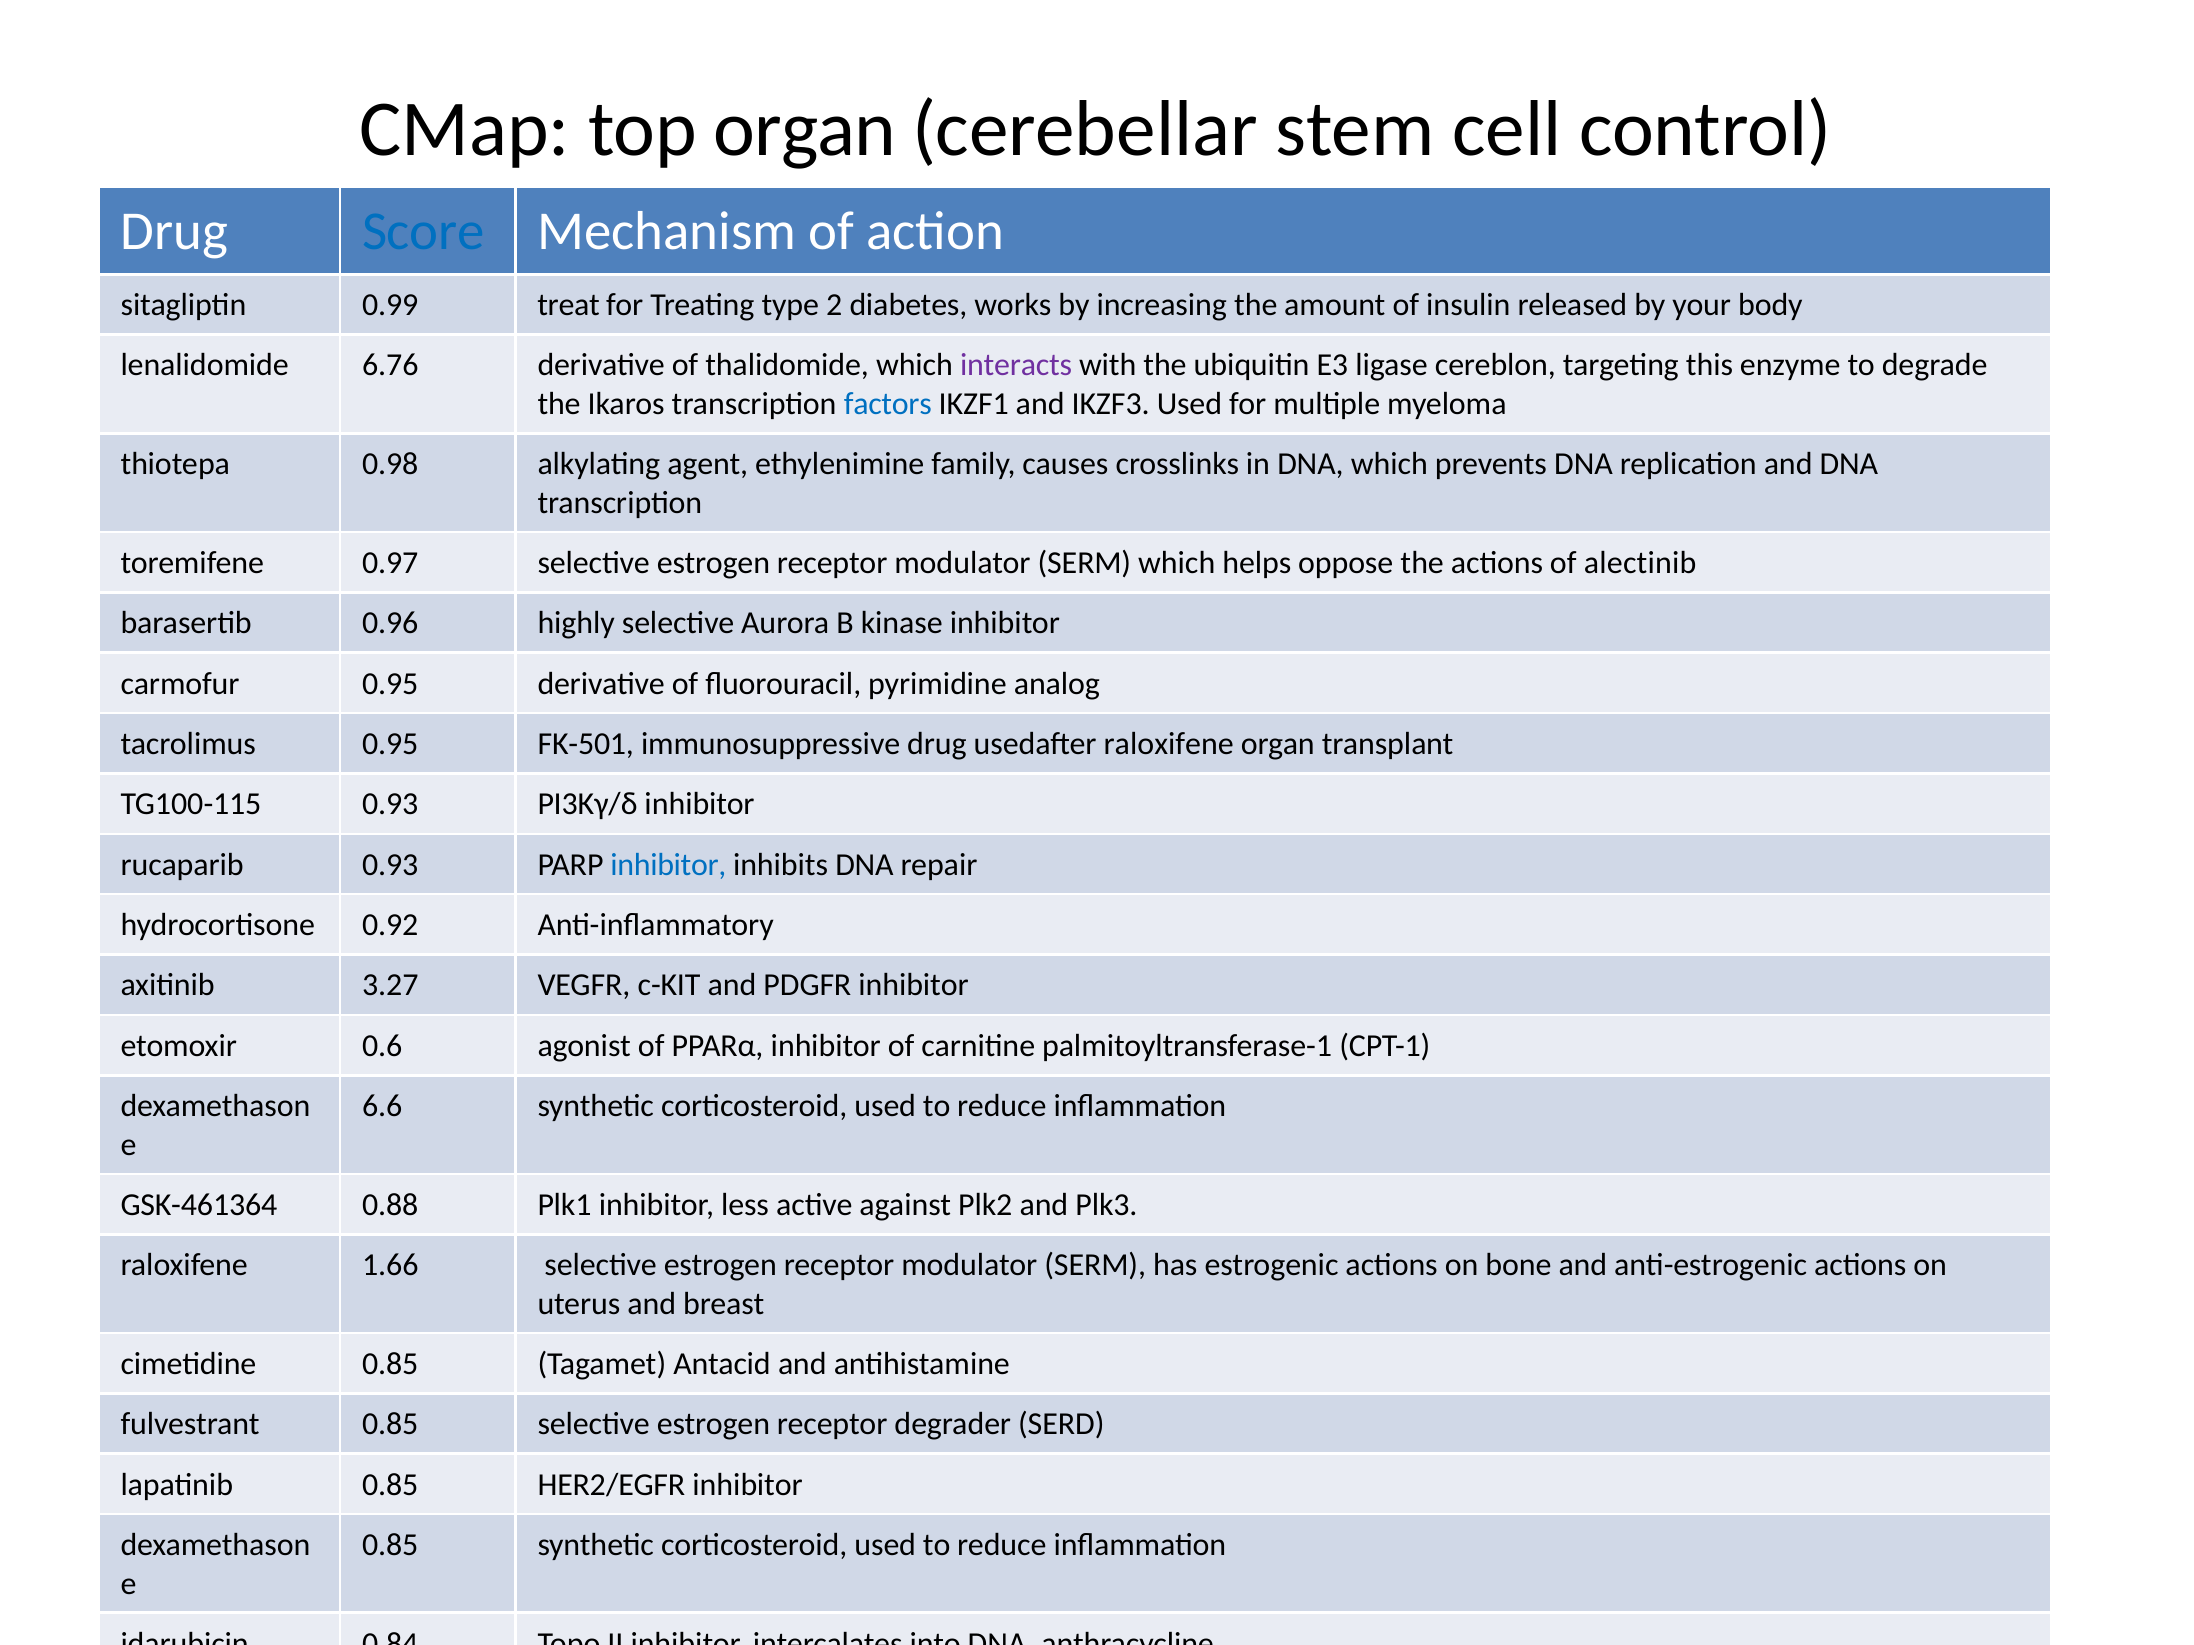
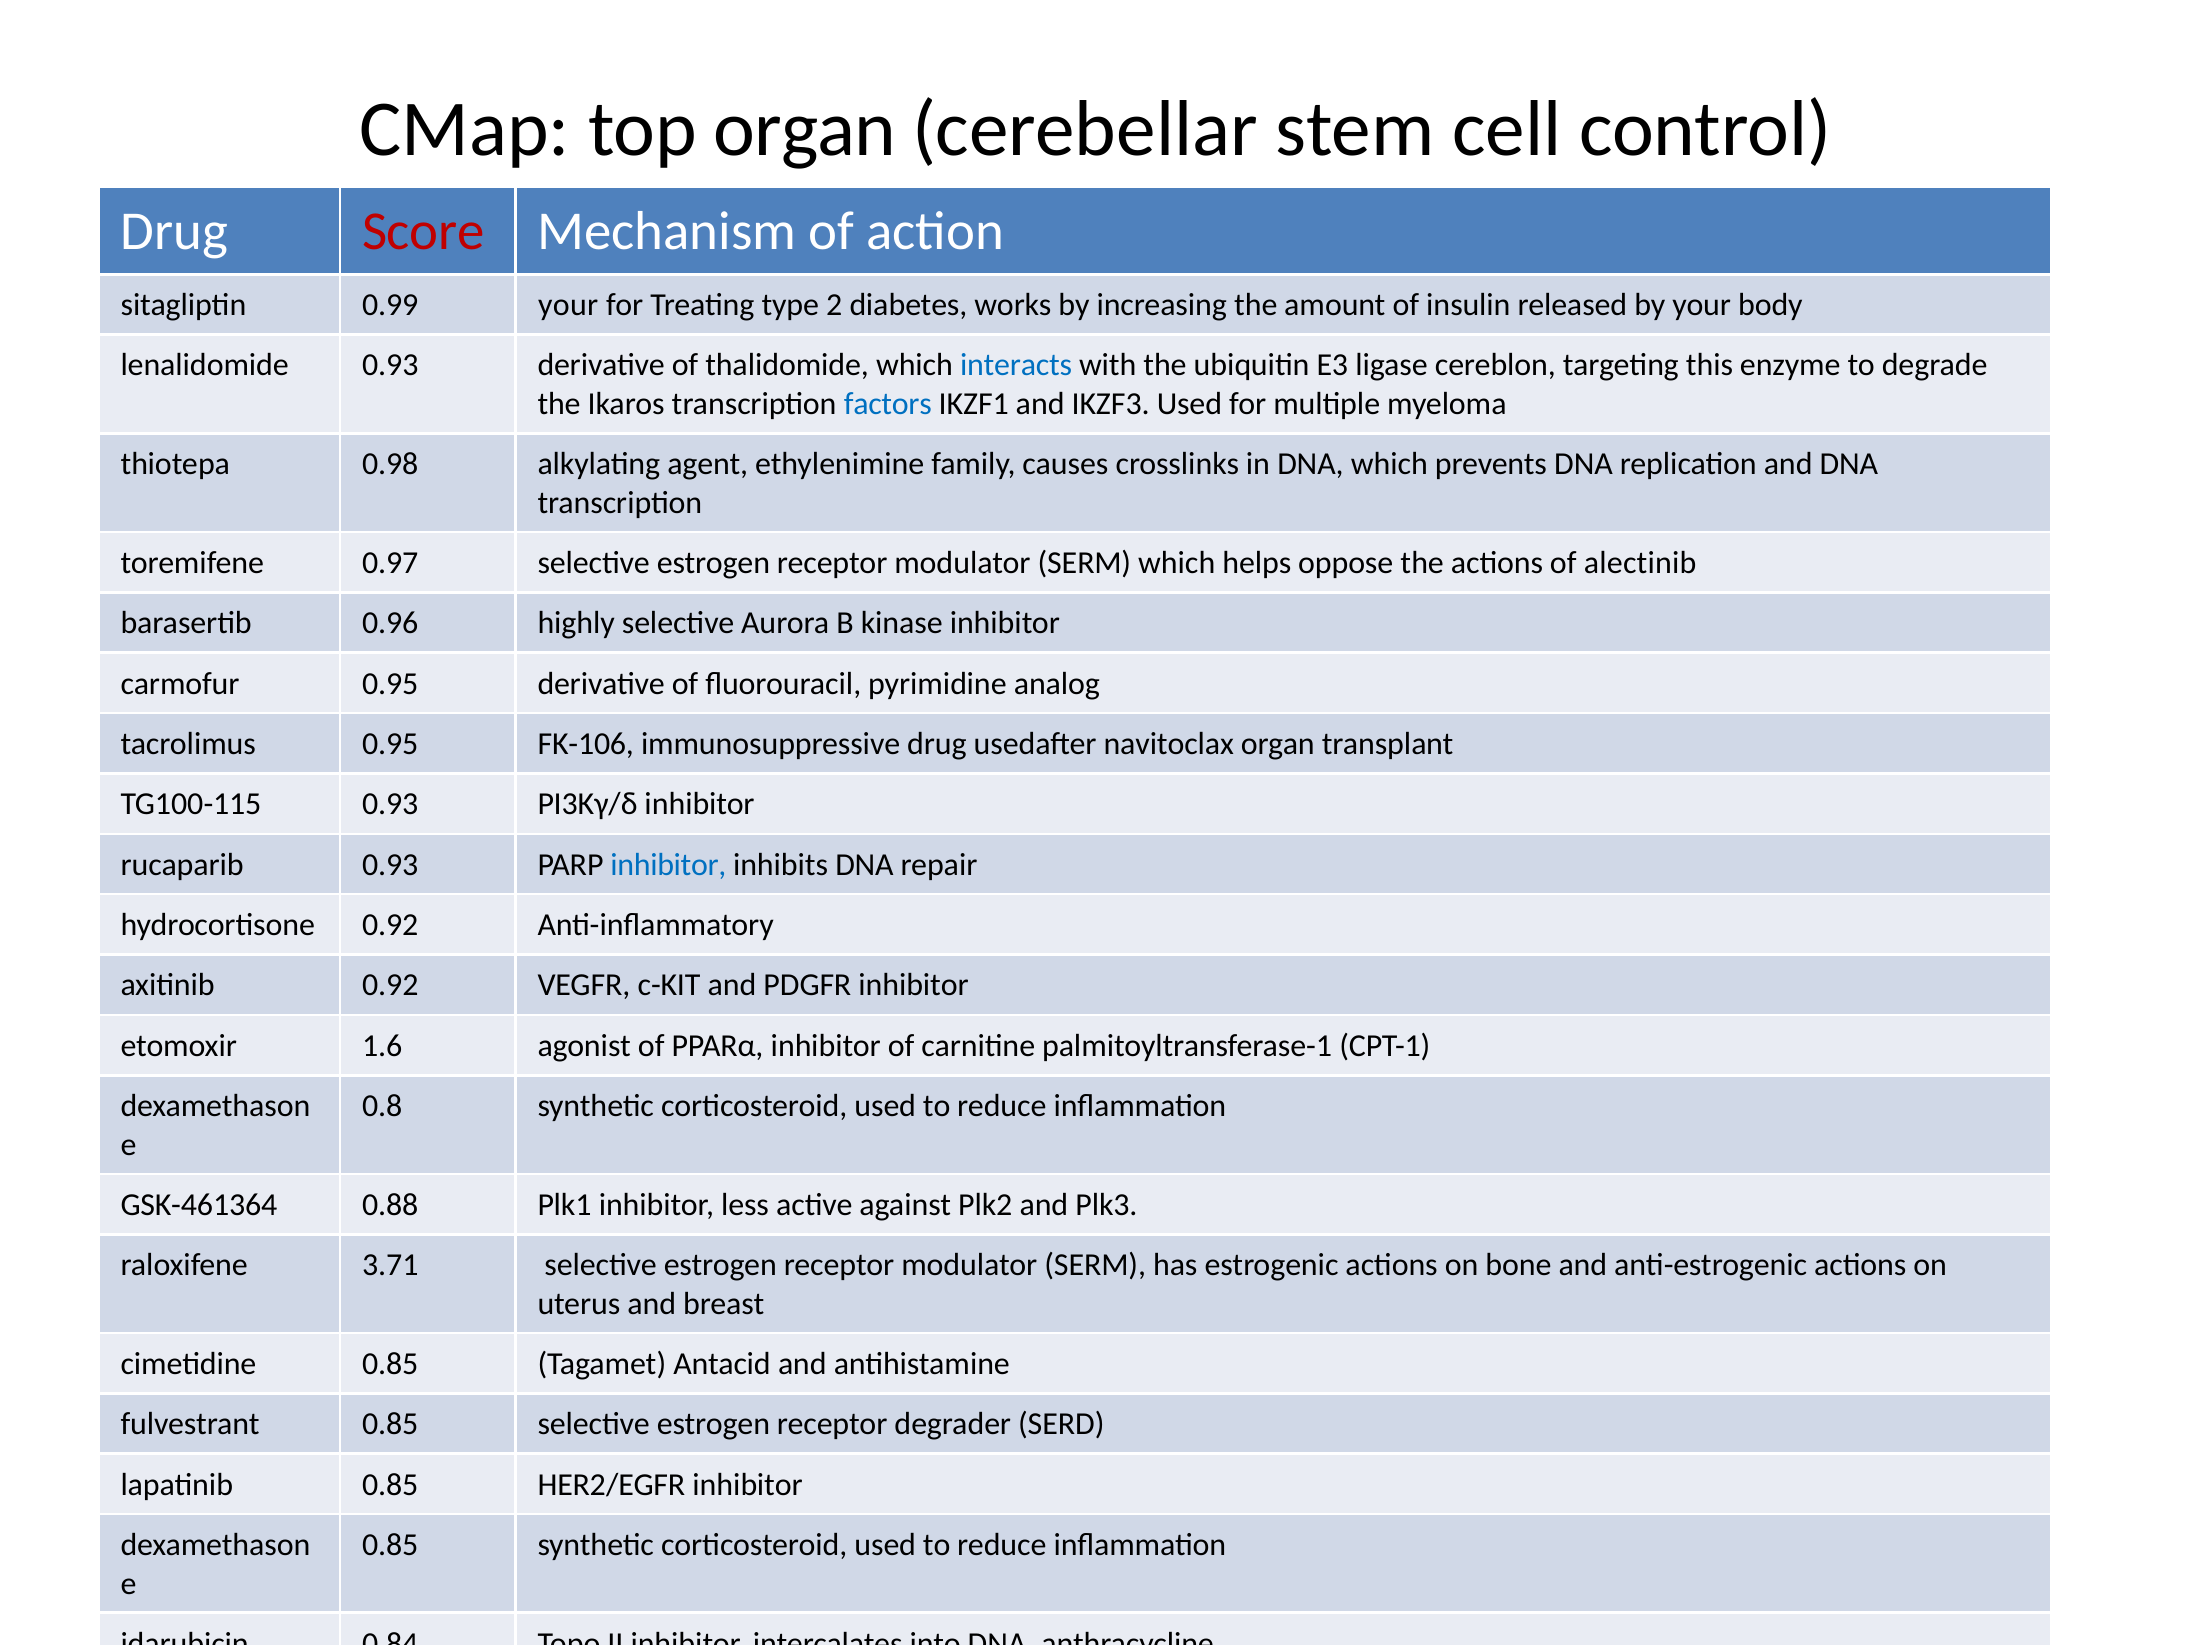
Score colour: blue -> red
0.99 treat: treat -> your
lenalidomide 6.76: 6.76 -> 0.93
interacts colour: purple -> blue
FK-501: FK-501 -> FK-106
usedafter raloxifene: raloxifene -> navitoclax
axitinib 3.27: 3.27 -> 0.92
0.6: 0.6 -> 1.6
6.6: 6.6 -> 0.8
1.66: 1.66 -> 3.71
